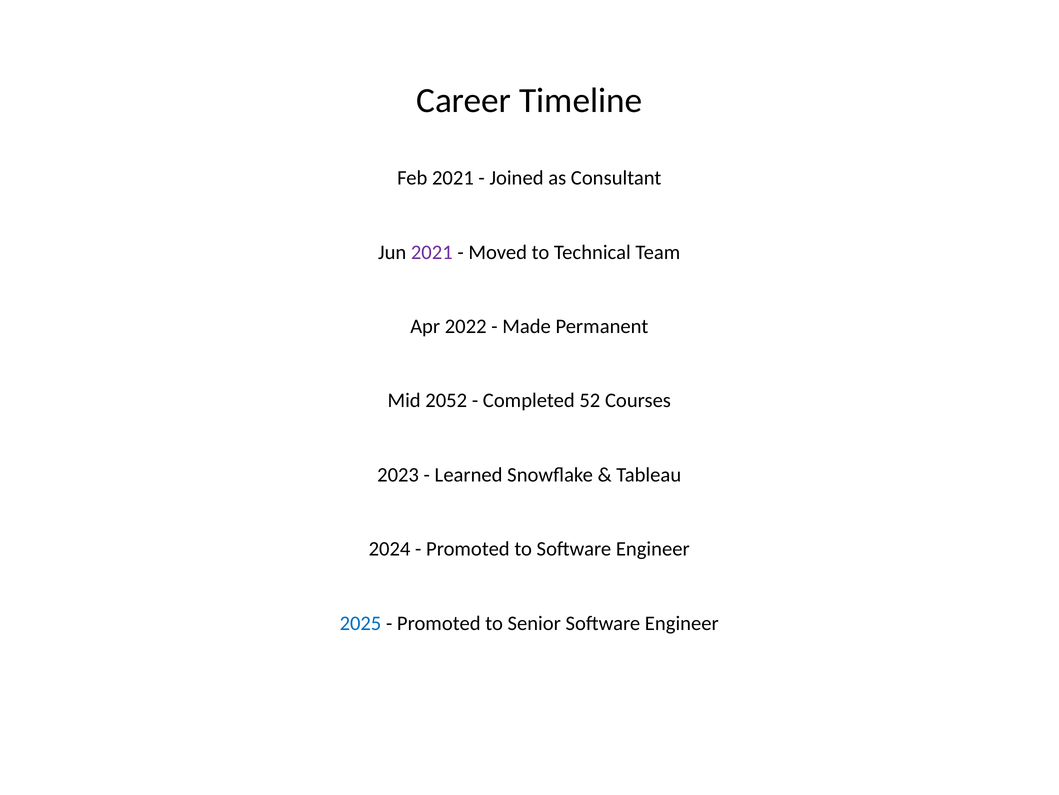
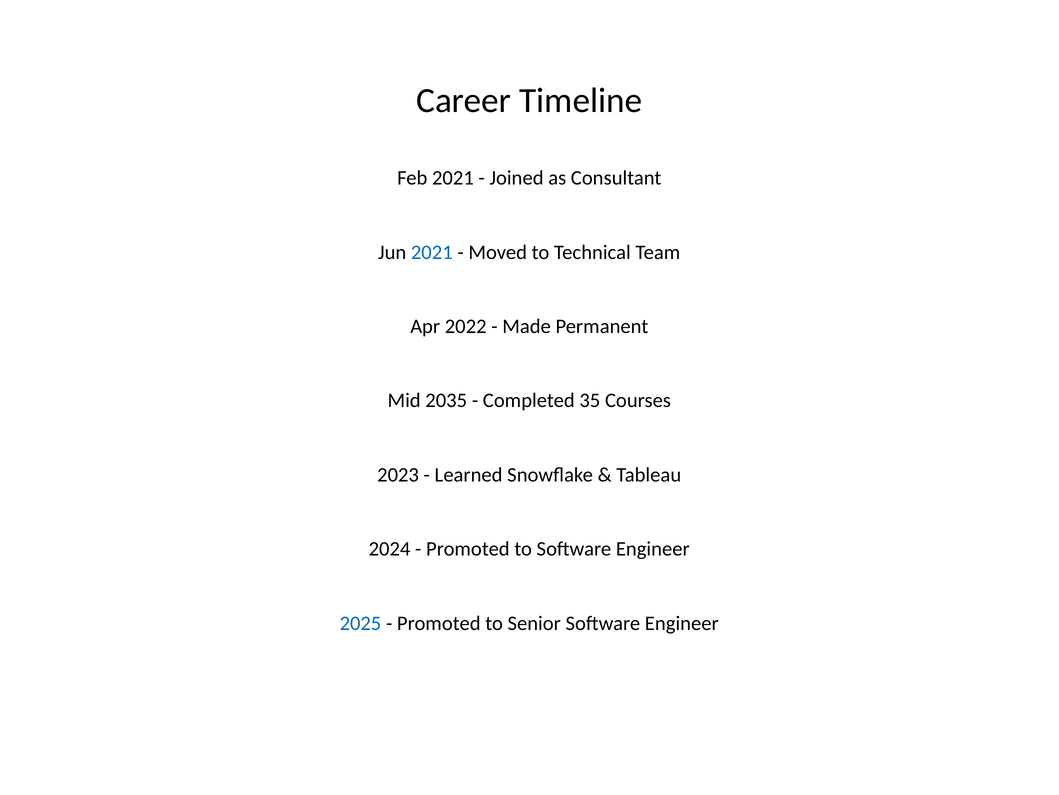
2021 at (432, 252) colour: purple -> blue
2052: 2052 -> 2035
52: 52 -> 35
